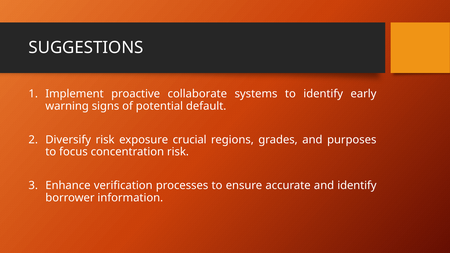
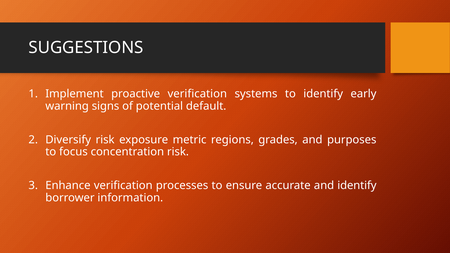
proactive collaborate: collaborate -> verification
crucial: crucial -> metric
